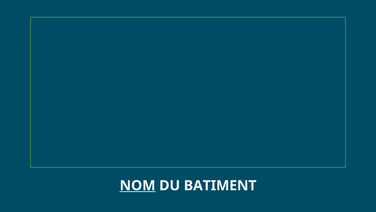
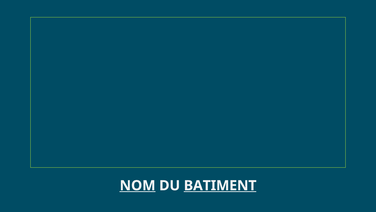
BATIMENT underline: none -> present
